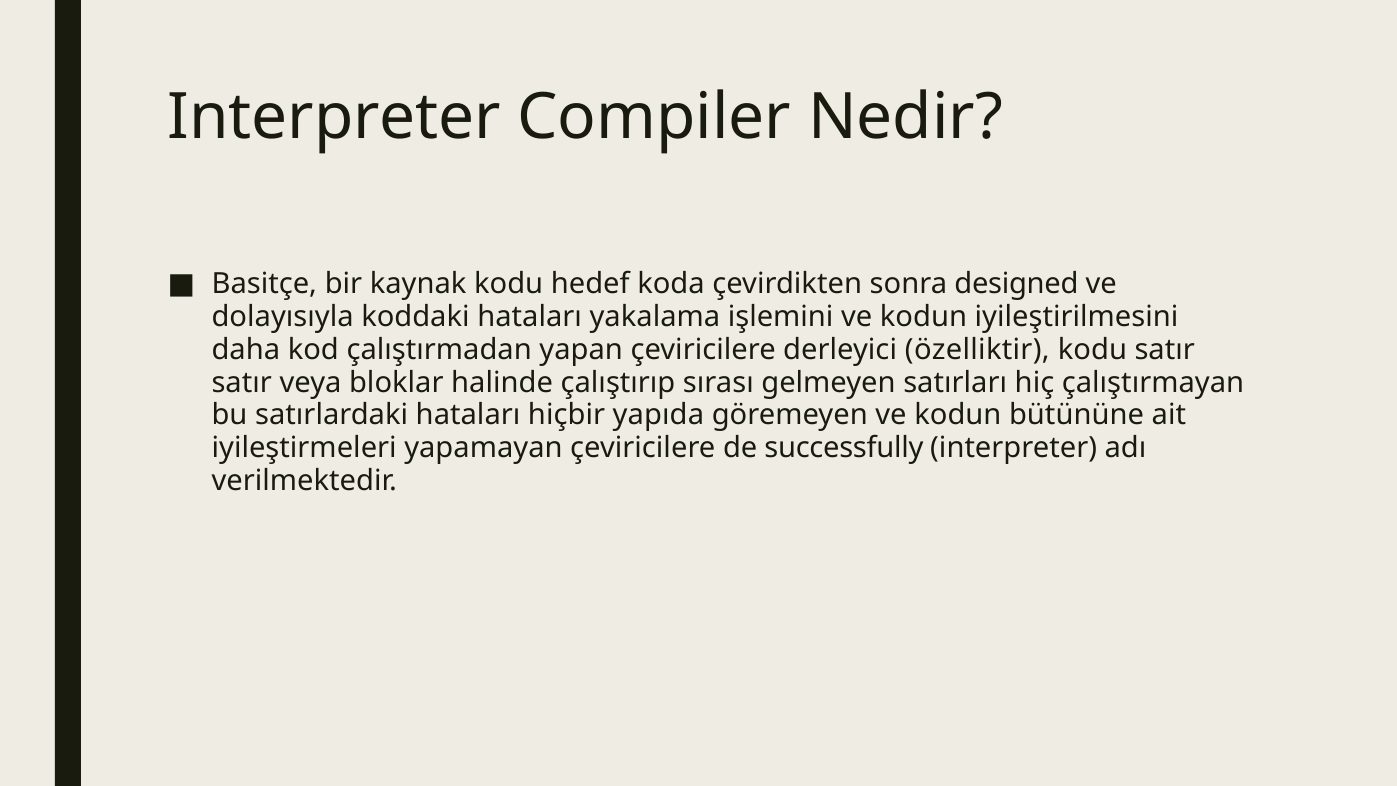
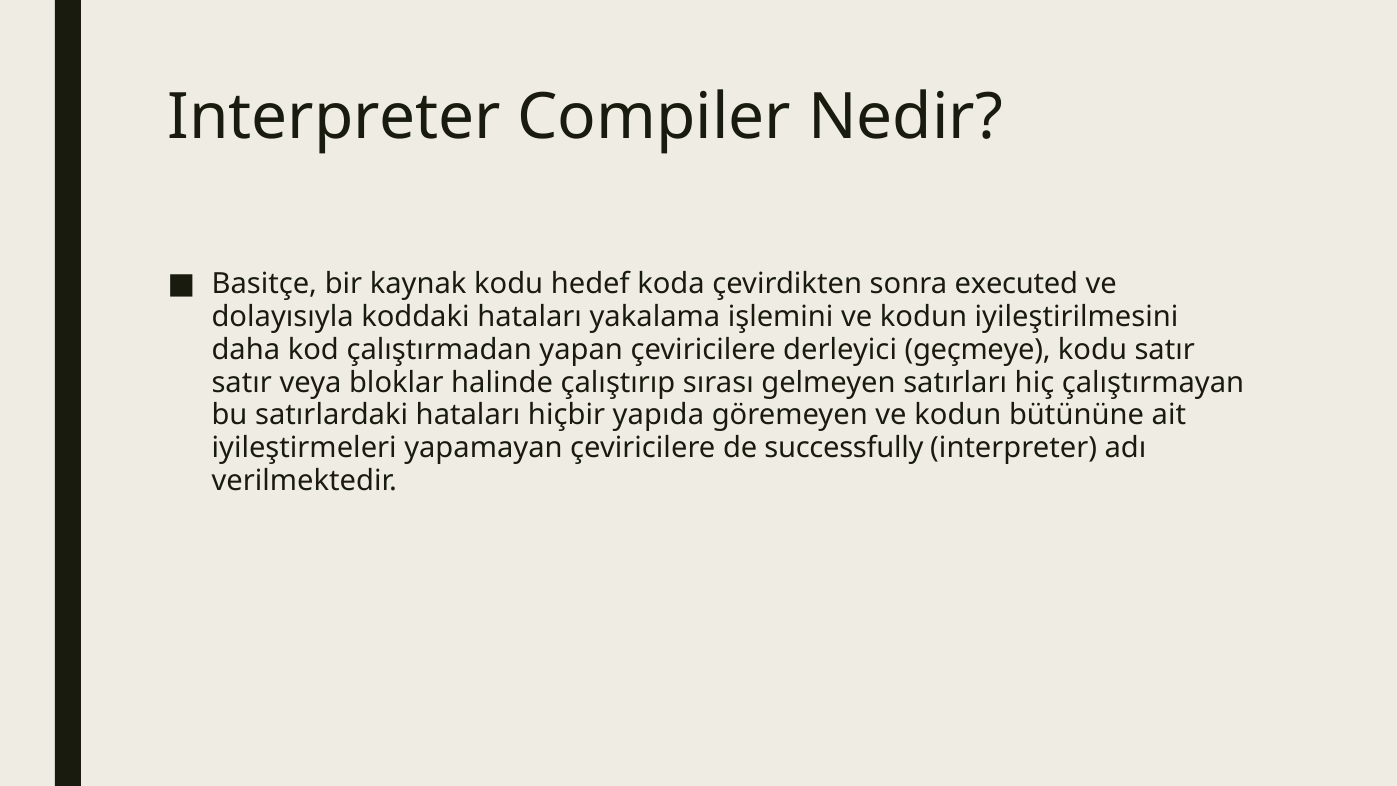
designed: designed -> executed
özelliktir: özelliktir -> geçmeye
